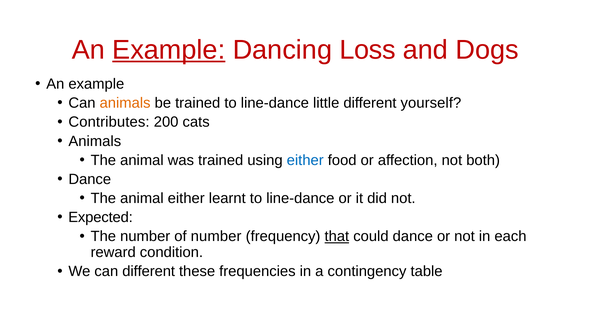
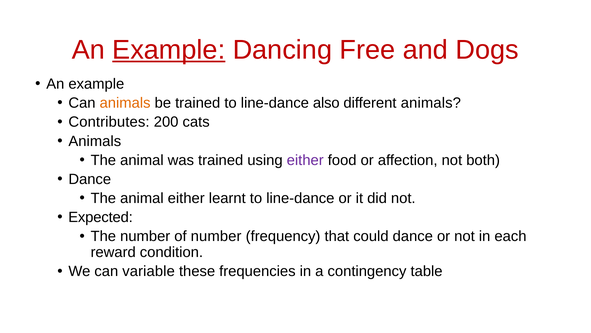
Loss: Loss -> Free
little: little -> also
different yourself: yourself -> animals
either at (305, 160) colour: blue -> purple
that underline: present -> none
can different: different -> variable
